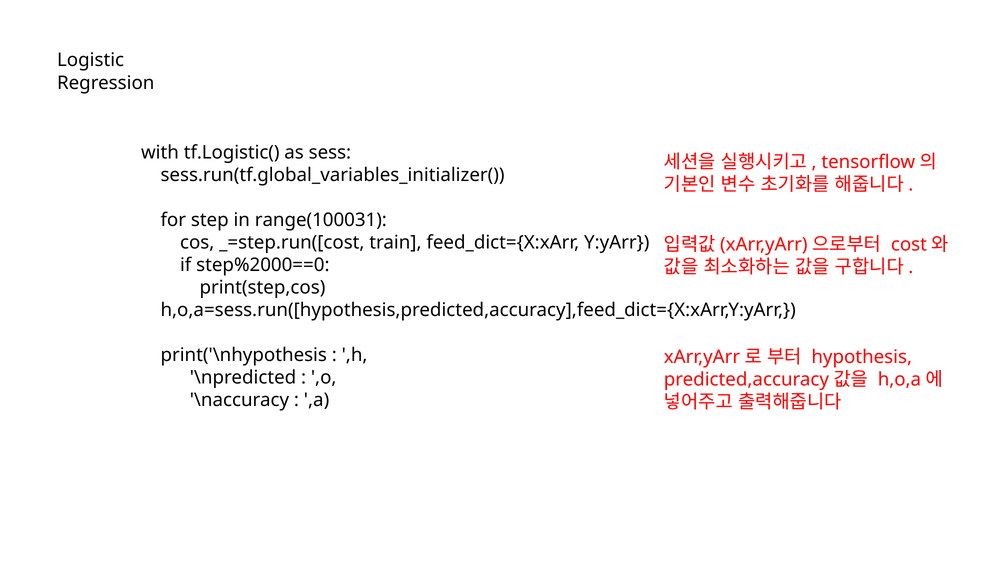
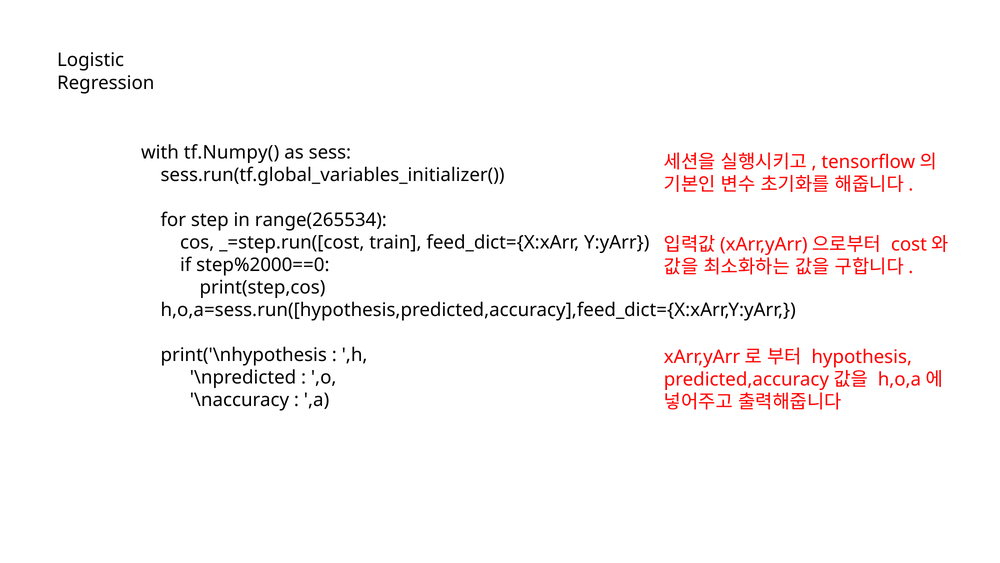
tf.Logistic(: tf.Logistic( -> tf.Numpy(
range(100031: range(100031 -> range(265534
